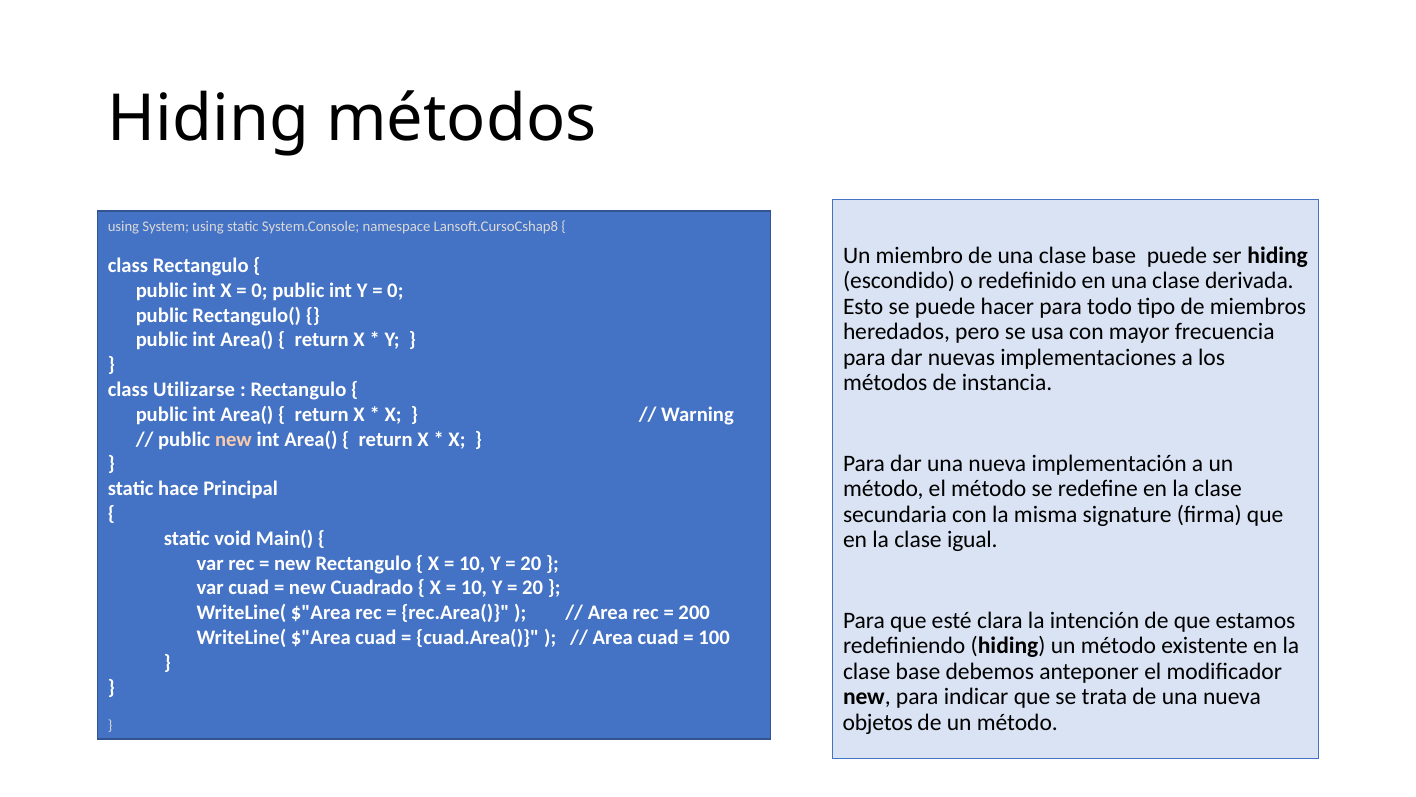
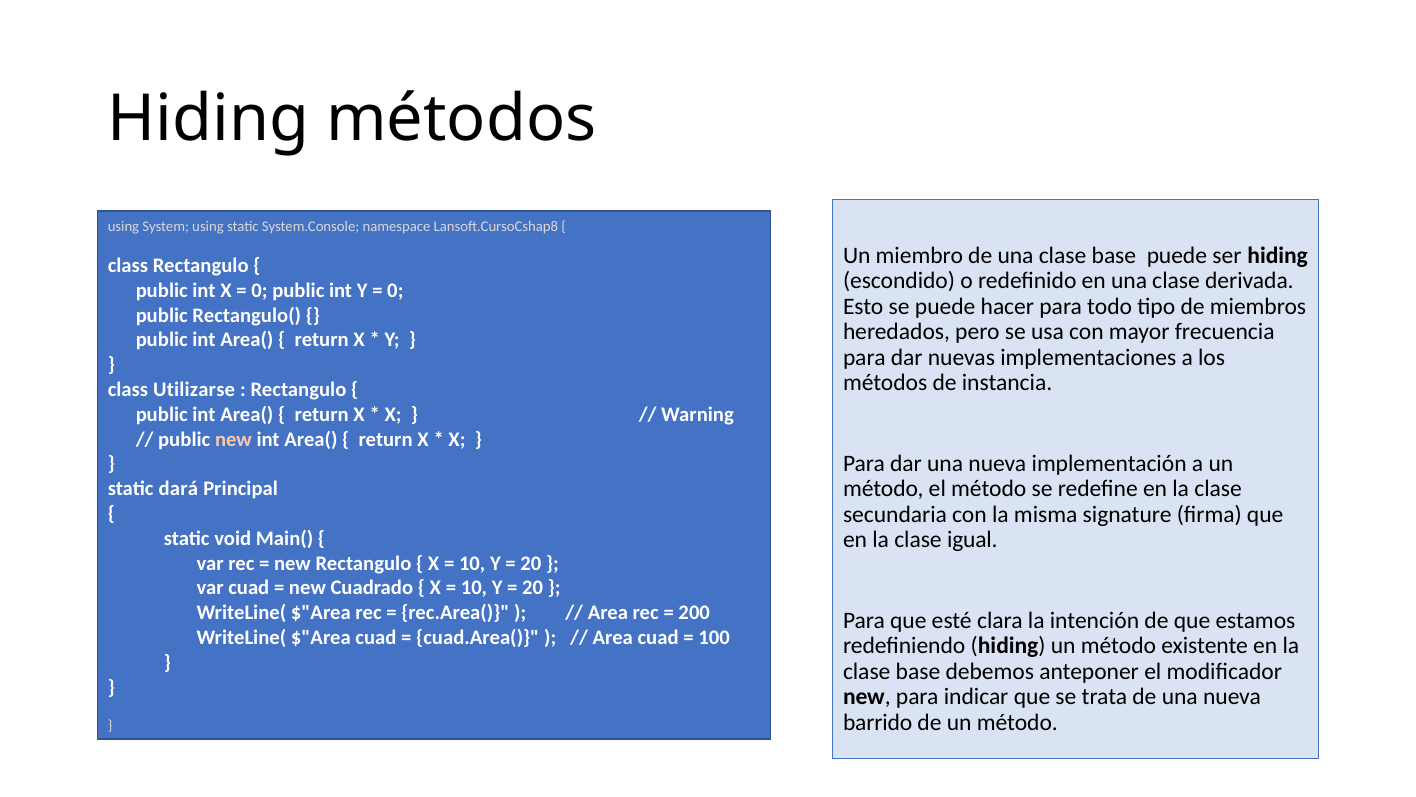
hace: hace -> dará
objetos: objetos -> barrido
